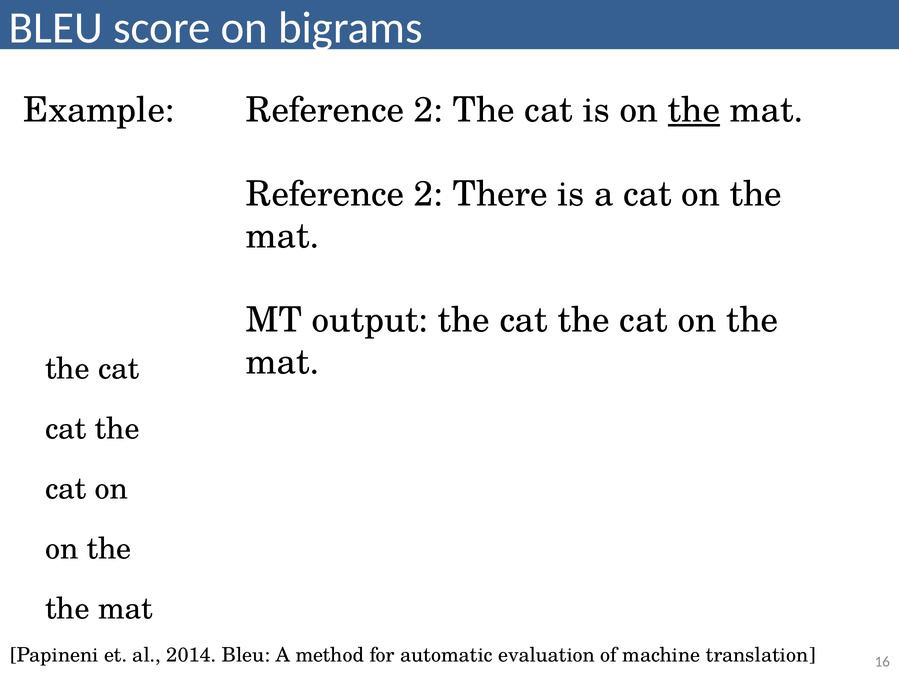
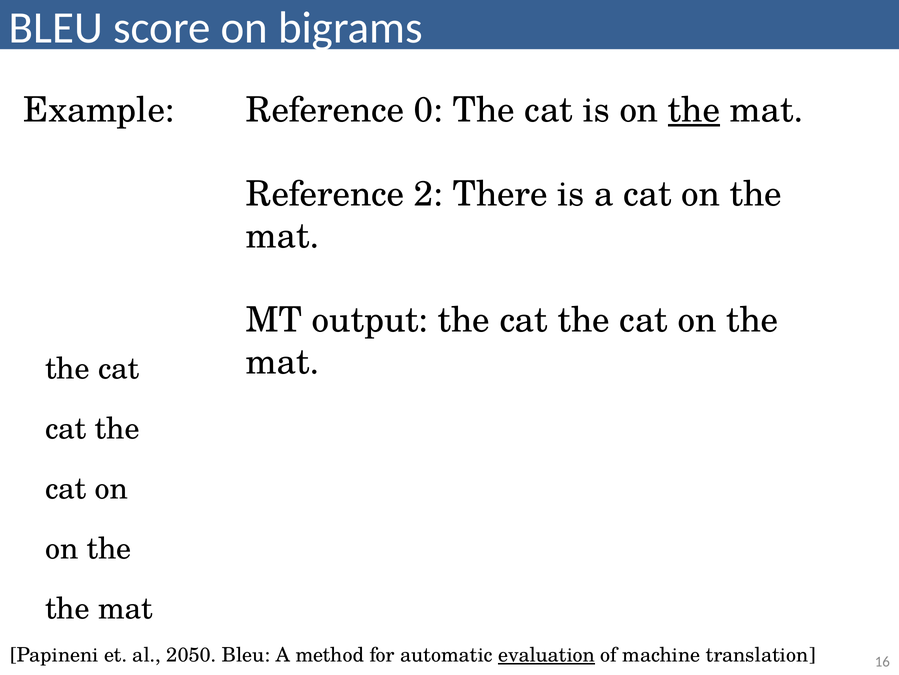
2 at (429, 110): 2 -> 0
2014: 2014 -> 2050
evaluation underline: none -> present
